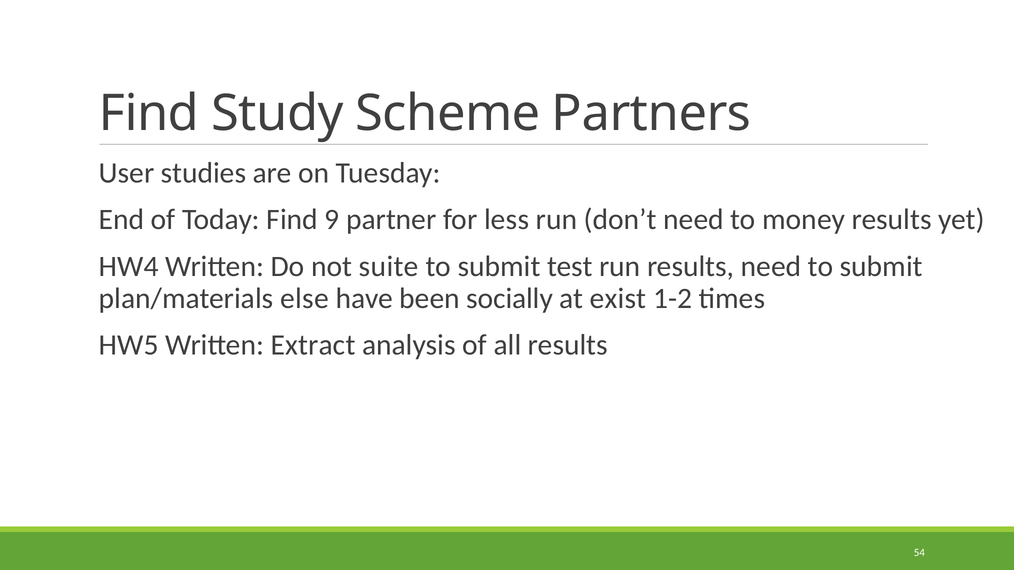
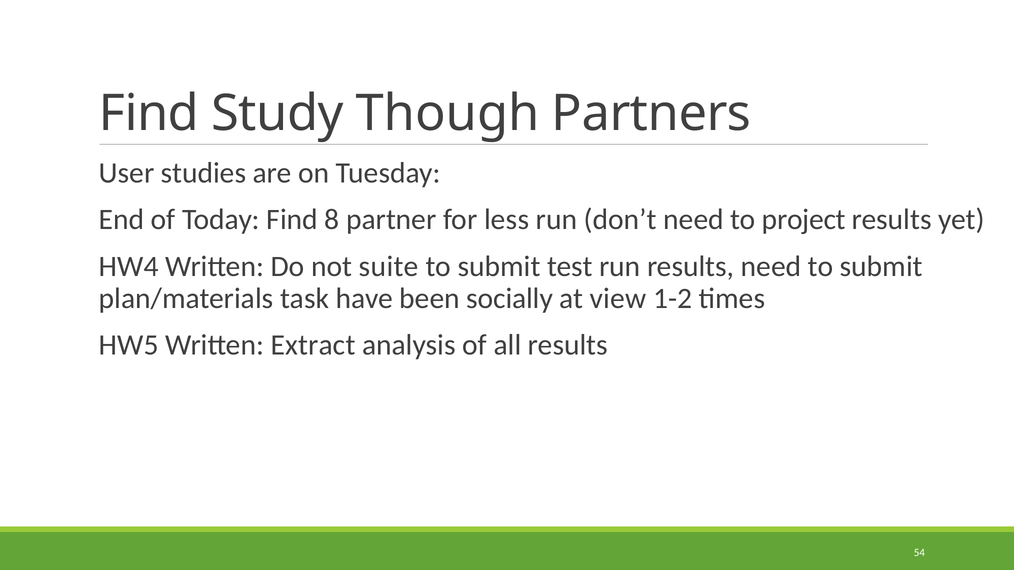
Scheme: Scheme -> Though
9: 9 -> 8
money: money -> project
else: else -> task
exist: exist -> view
